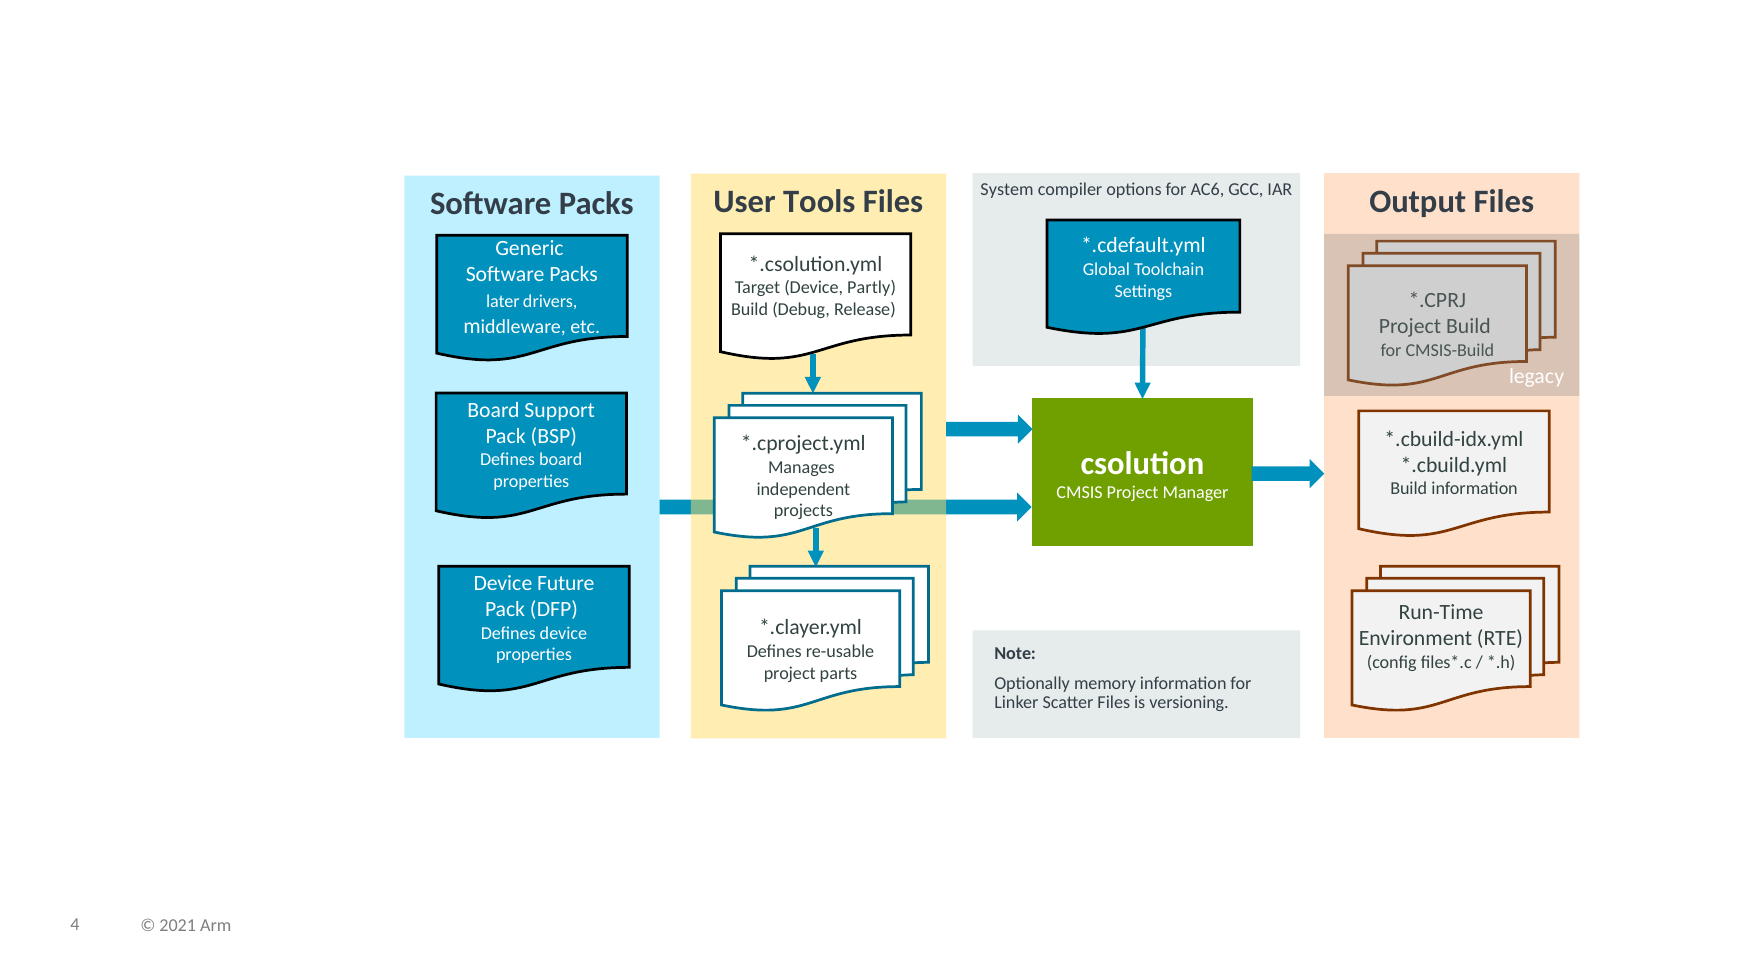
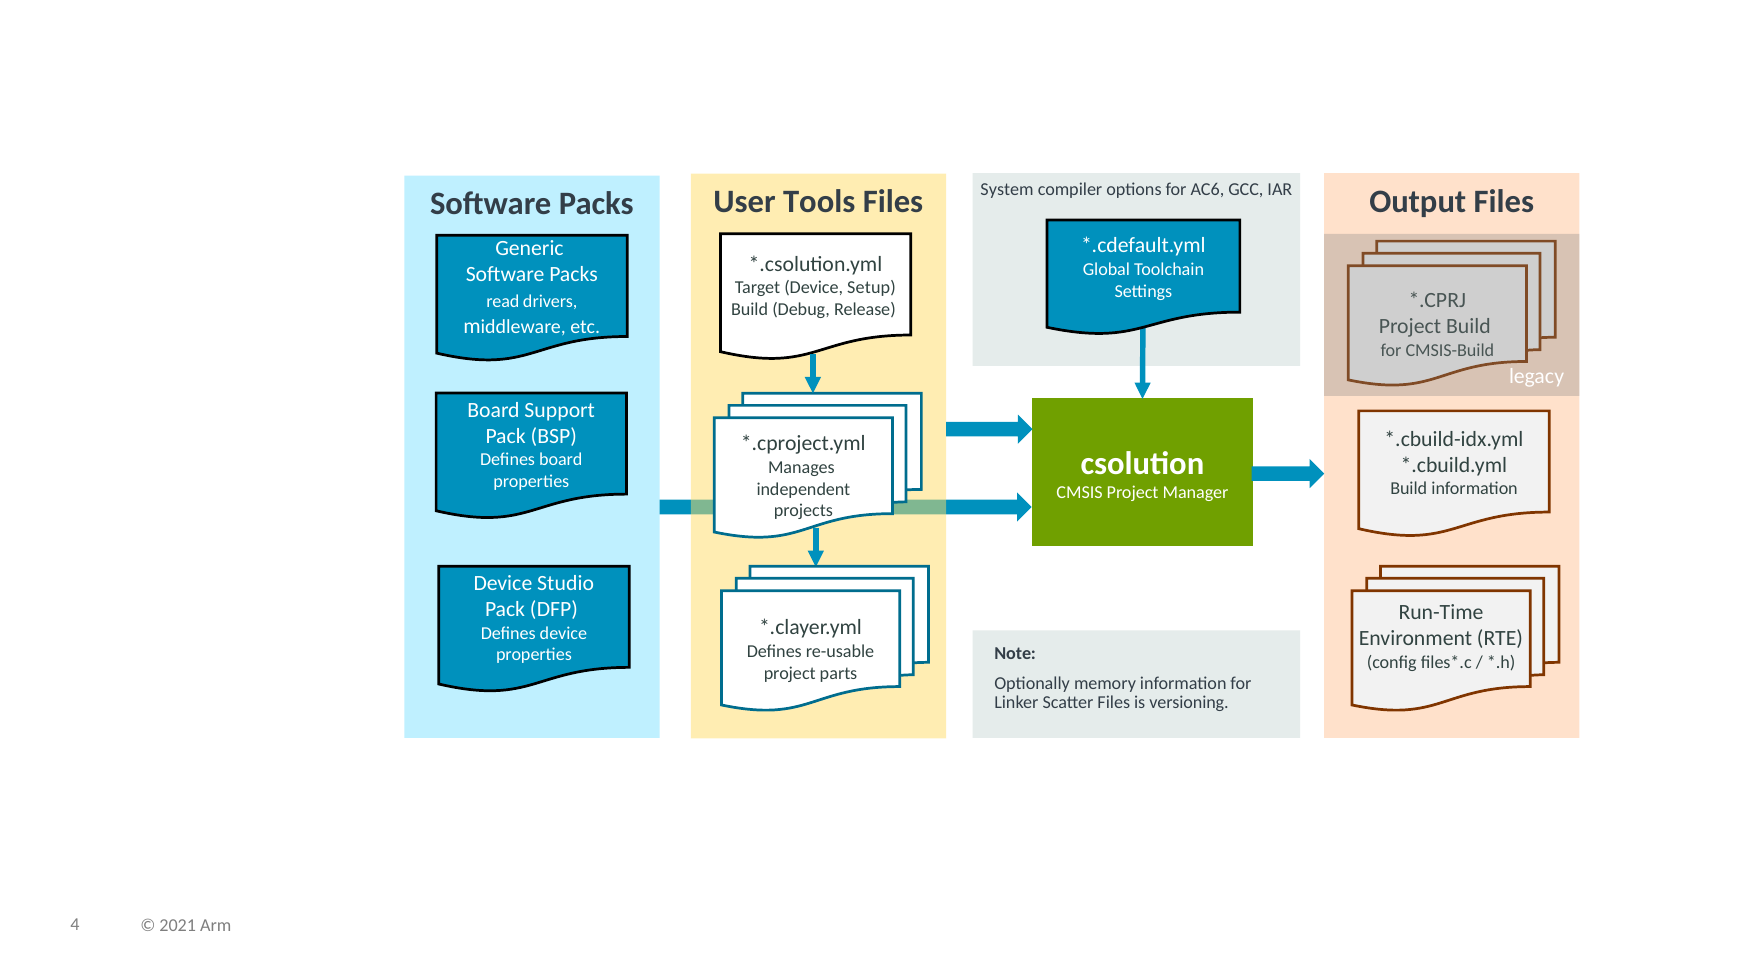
Partly: Partly -> Setup
later: later -> read
Future: Future -> Studio
